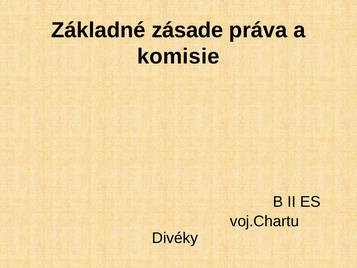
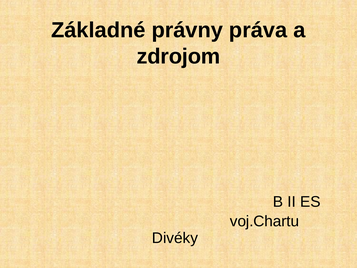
zásade: zásade -> právny
komisie: komisie -> zdrojom
